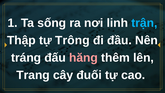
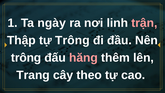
sống: sống -> ngày
trận colour: light blue -> pink
tráng at (26, 58): tráng -> trông
đuối: đuối -> theo
